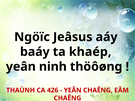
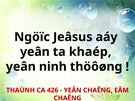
baáy at (35, 52): baáy -> yeân
